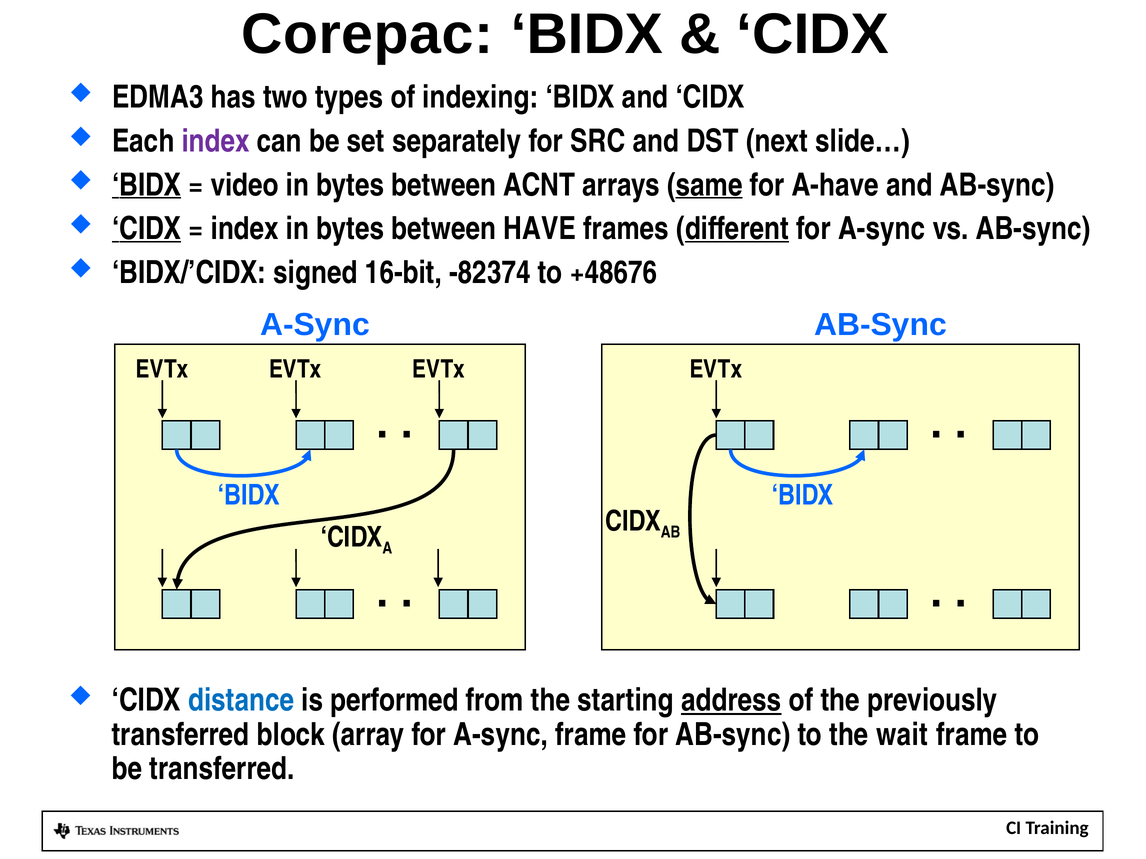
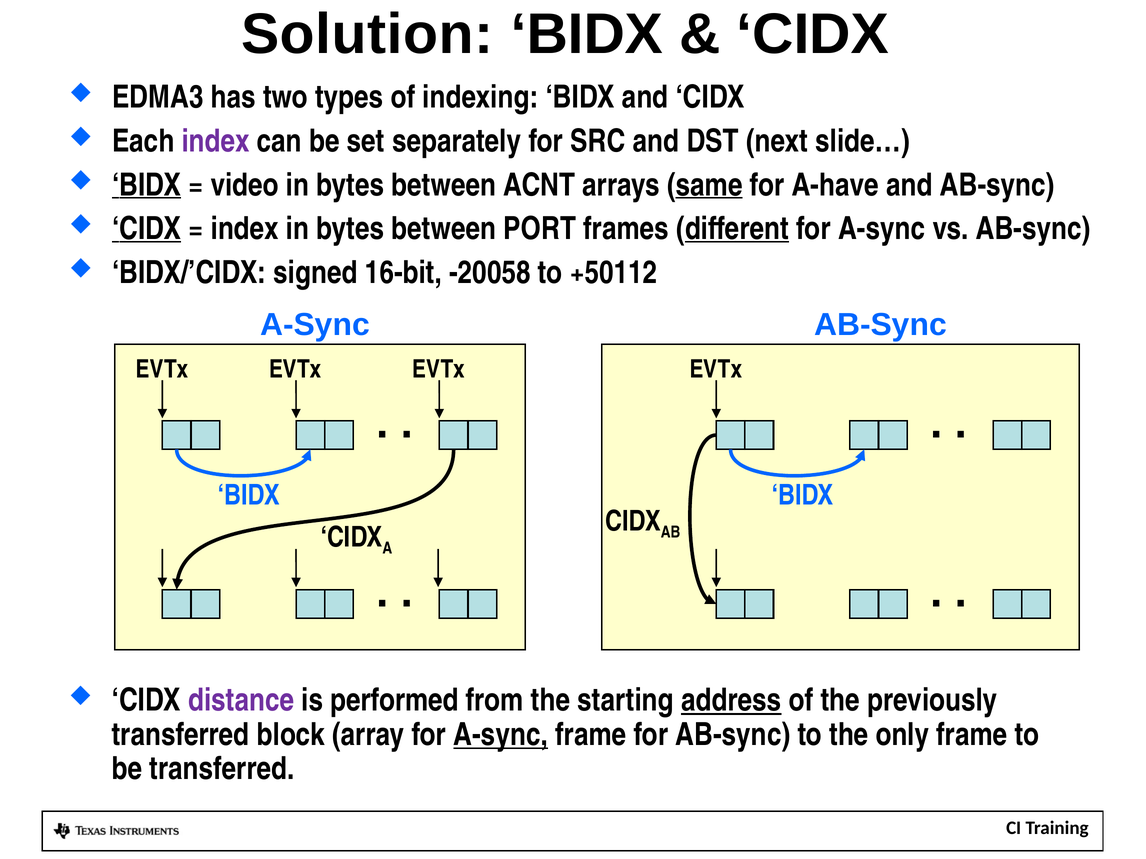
Corepac: Corepac -> Solution
HAVE: HAVE -> PORT
-82374: -82374 -> -20058
+48676: +48676 -> +50112
distance colour: blue -> purple
A-sync at (501, 735) underline: none -> present
wait: wait -> only
